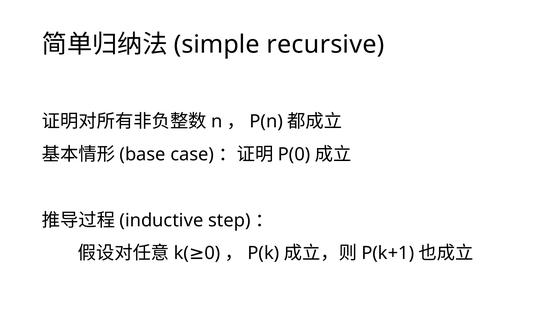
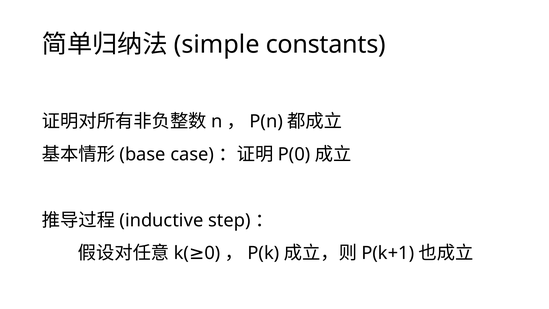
recursive: recursive -> constants
